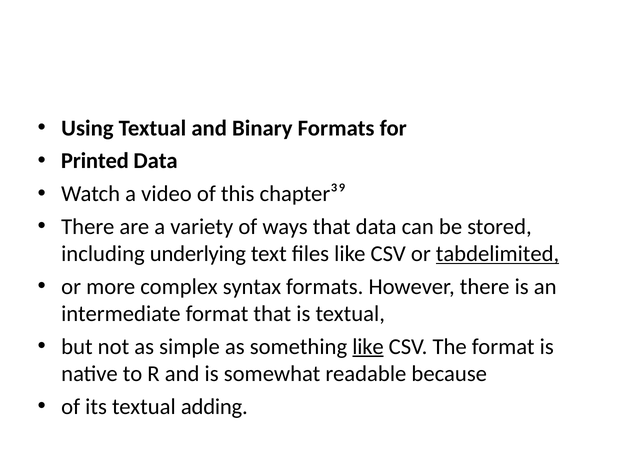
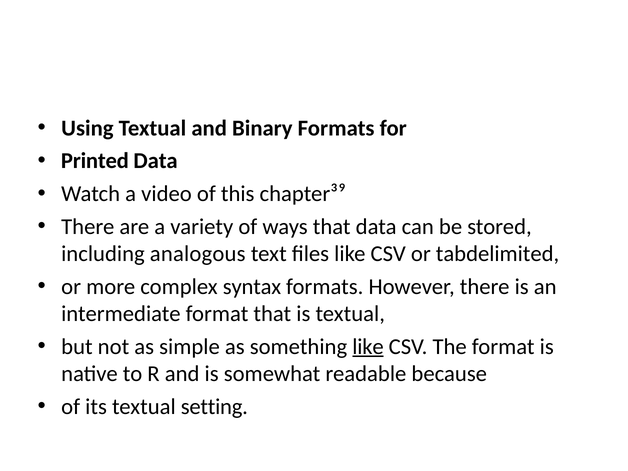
underlying: underlying -> analogous
tabdelimited underline: present -> none
adding: adding -> setting
